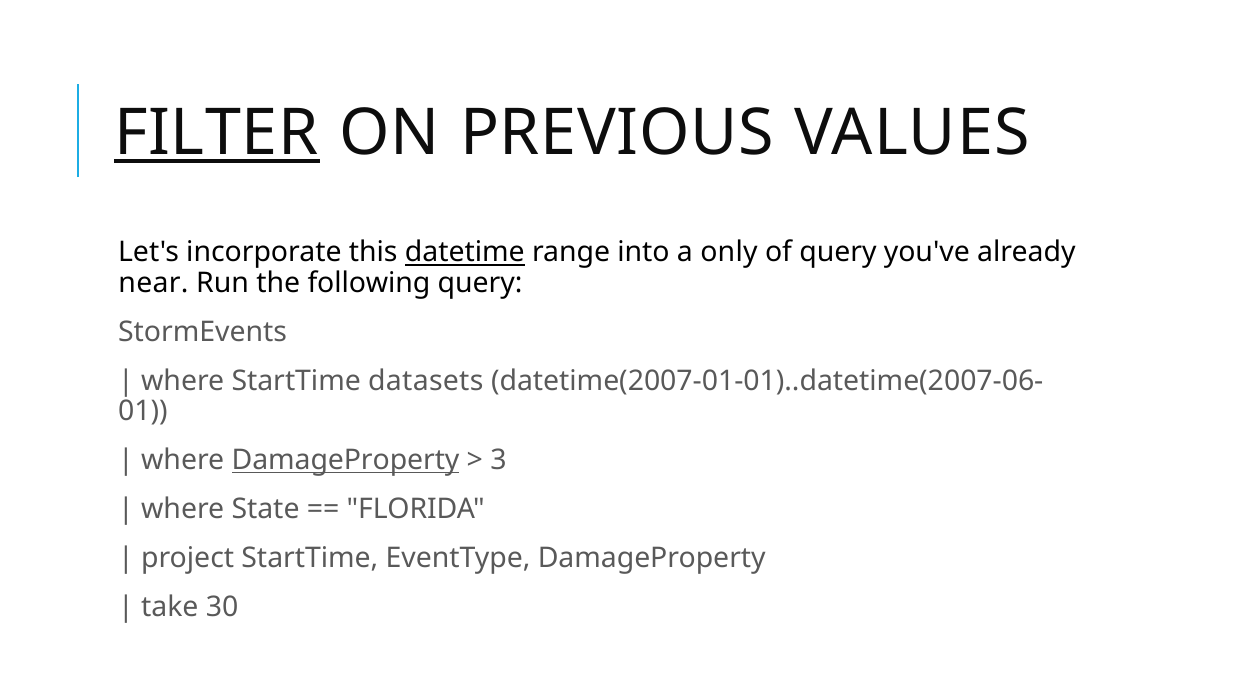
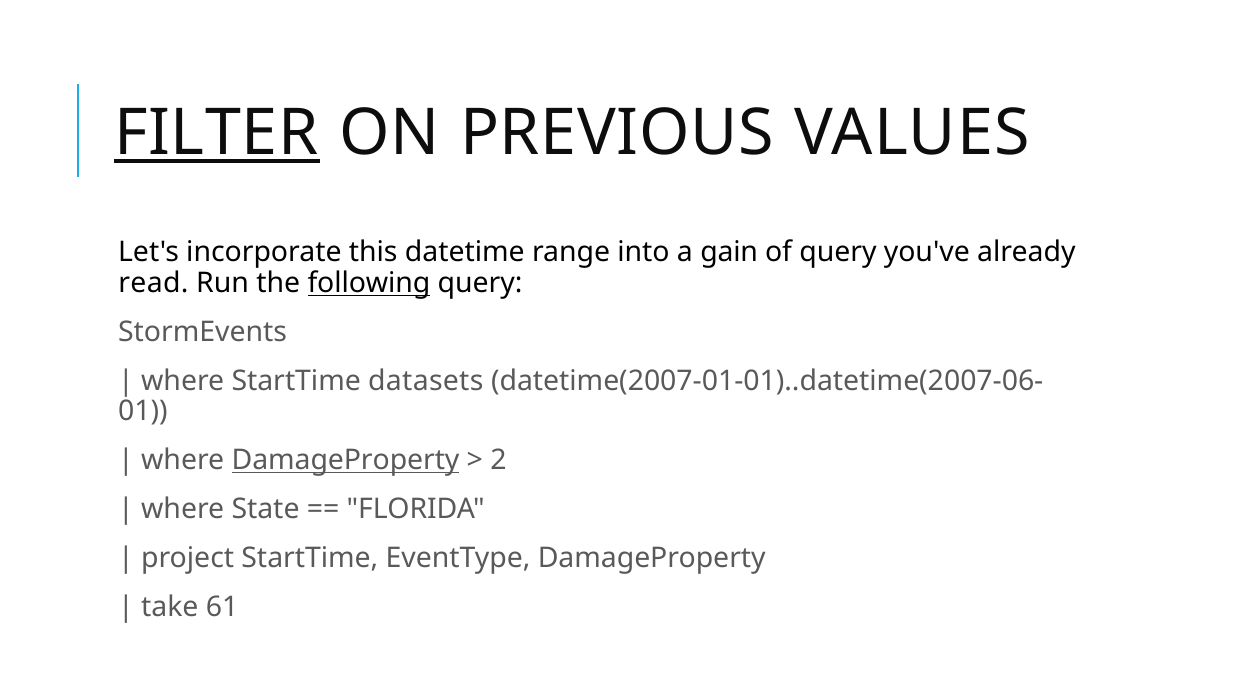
datetime underline: present -> none
only: only -> gain
near: near -> read
following underline: none -> present
3: 3 -> 2
30: 30 -> 61
